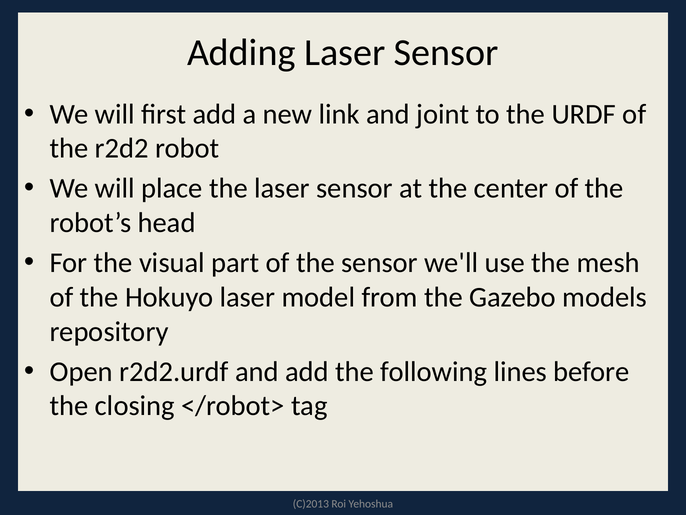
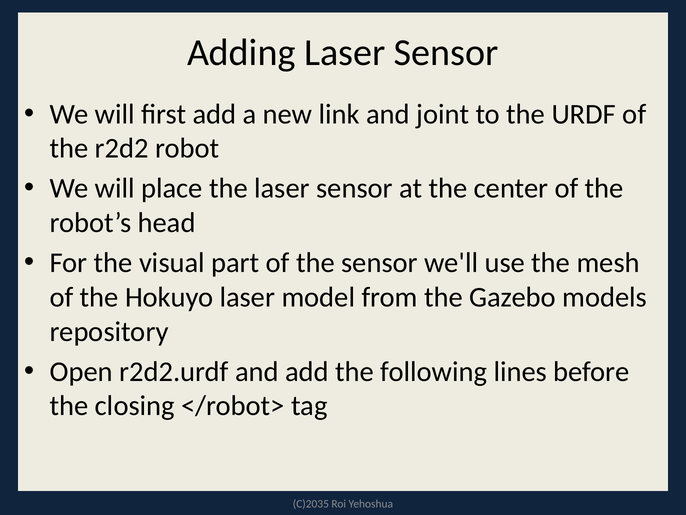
C)2013: C)2013 -> C)2035
